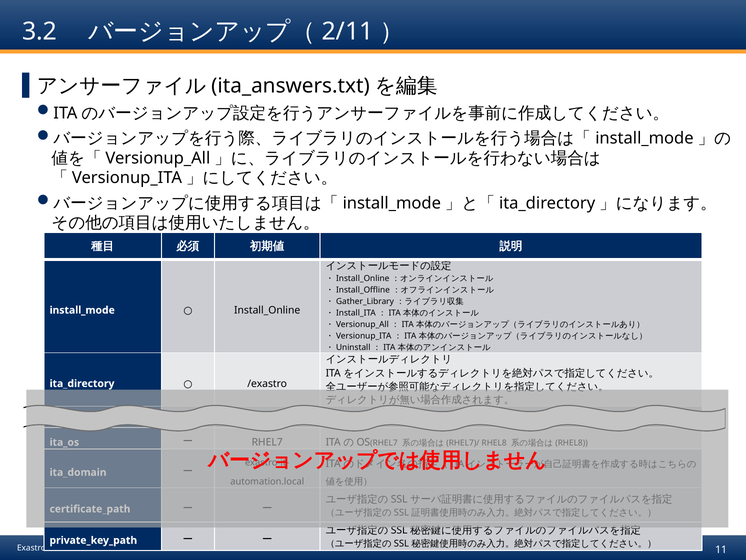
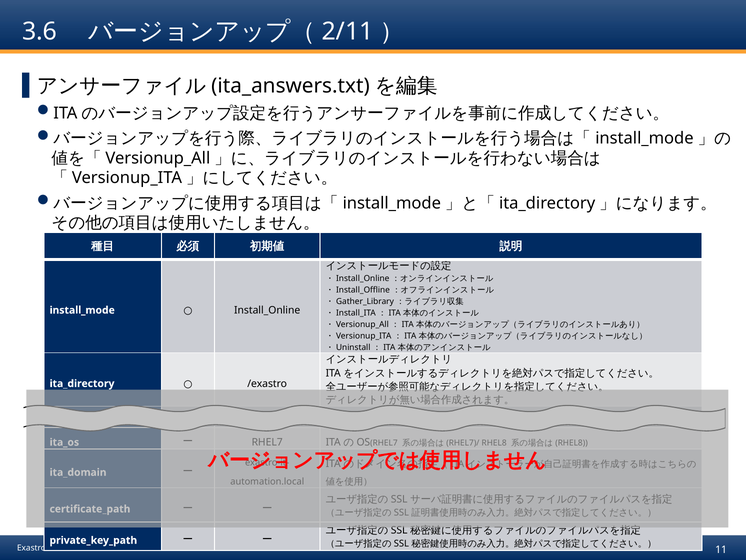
3.2: 3.2 -> 3.6
